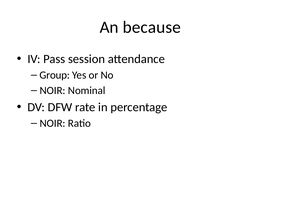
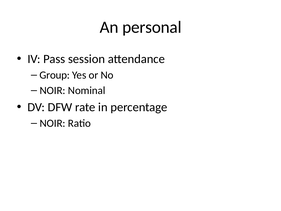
because: because -> personal
